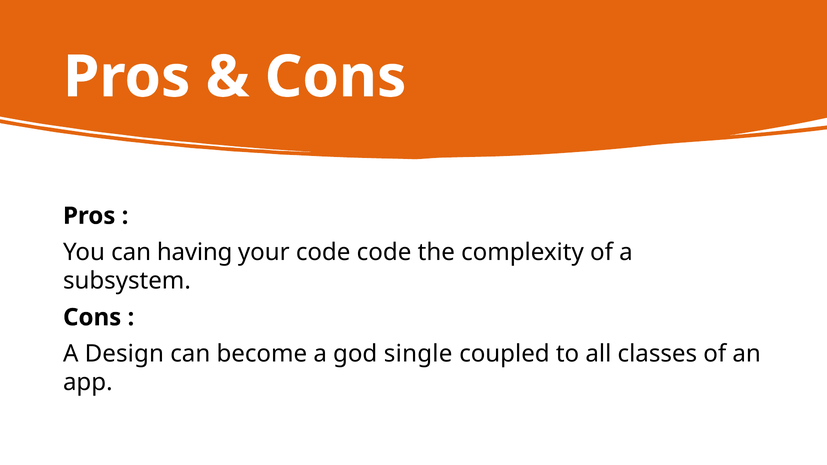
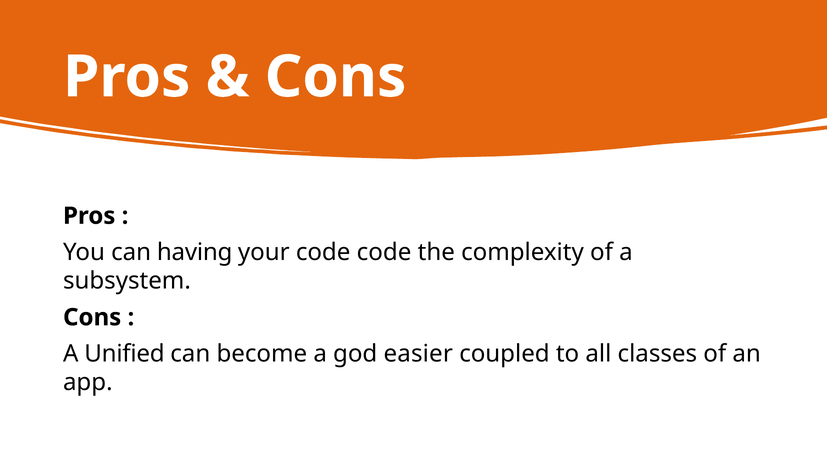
Design: Design -> Unified
single: single -> easier
